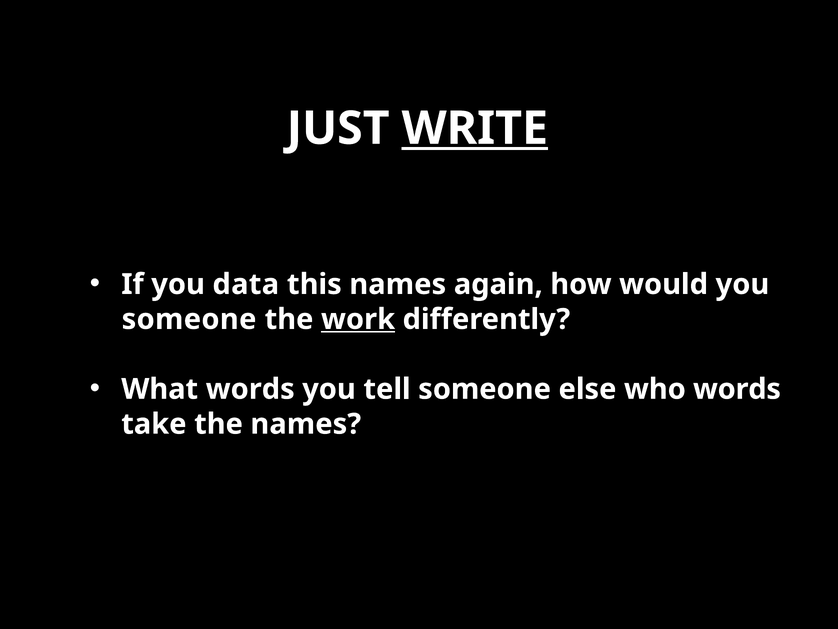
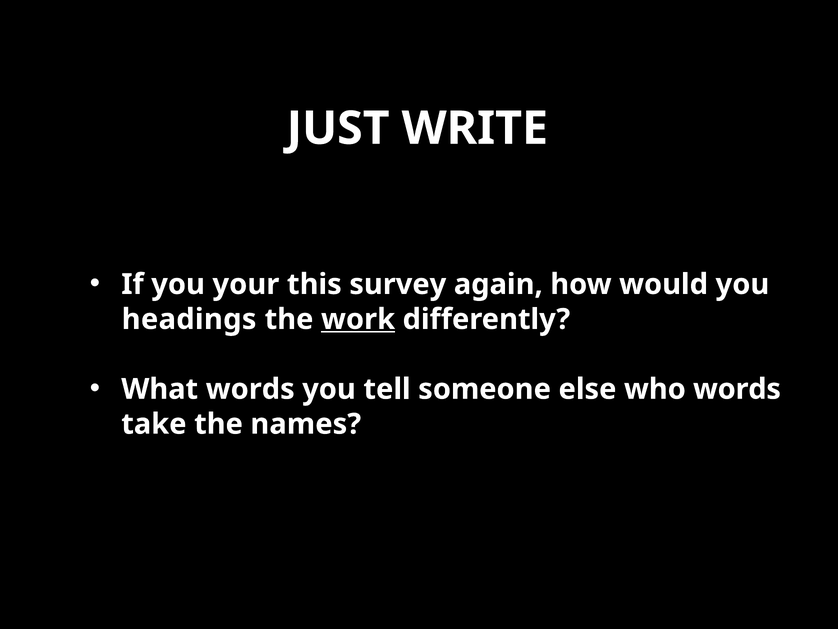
WRITE underline: present -> none
data: data -> your
this names: names -> survey
someone at (189, 319): someone -> headings
